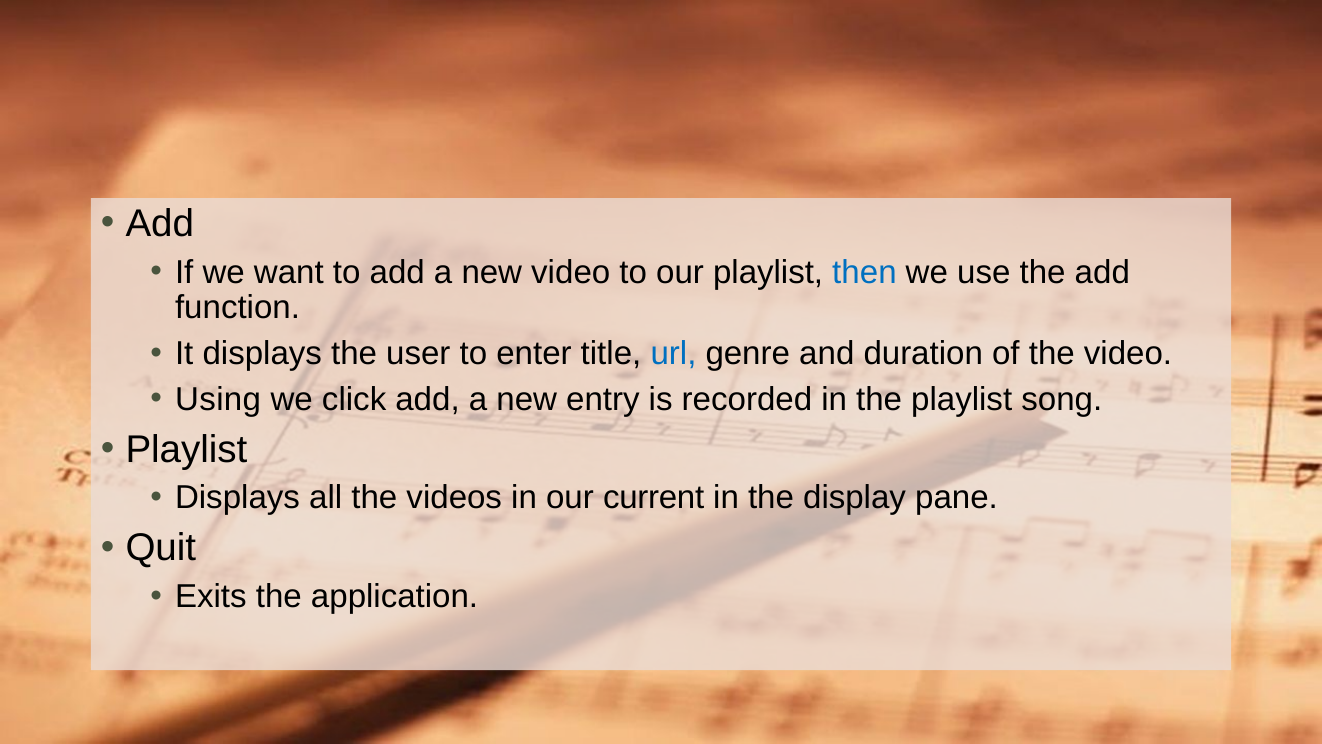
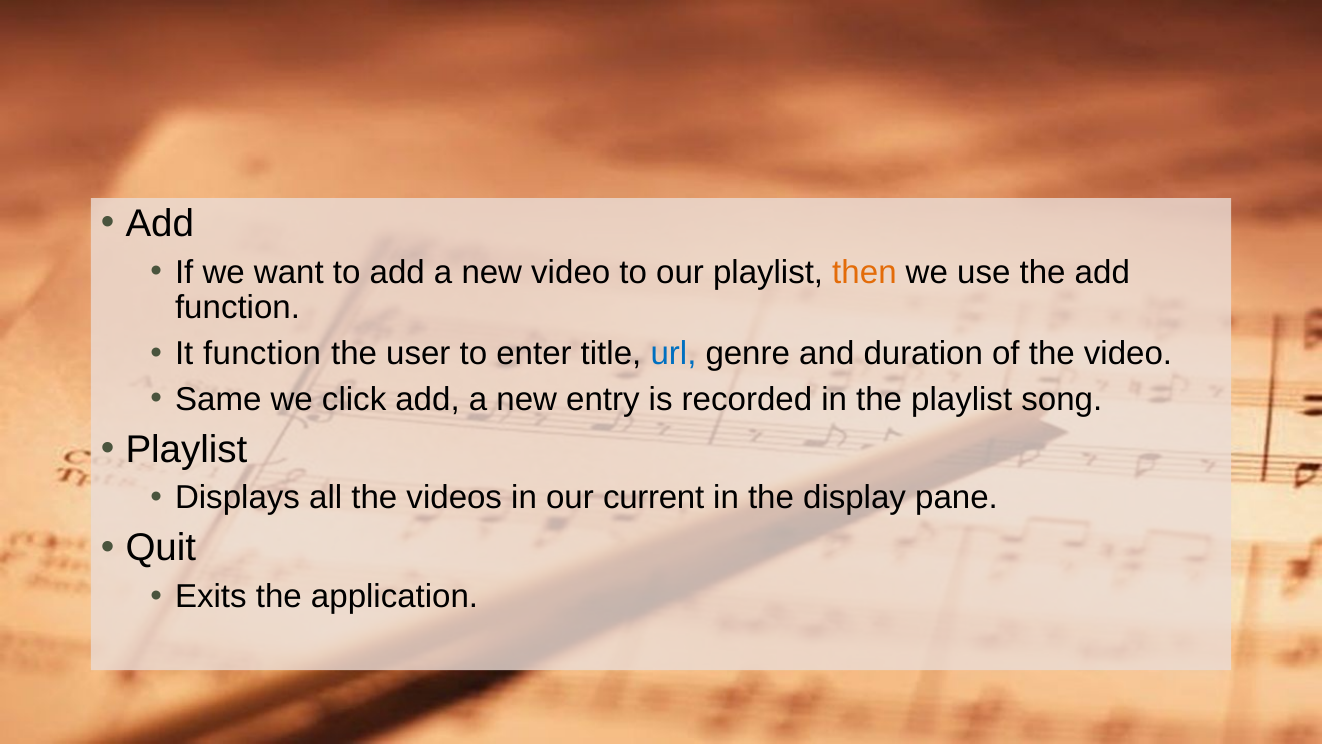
then colour: blue -> orange
It displays: displays -> function
Using: Using -> Same
